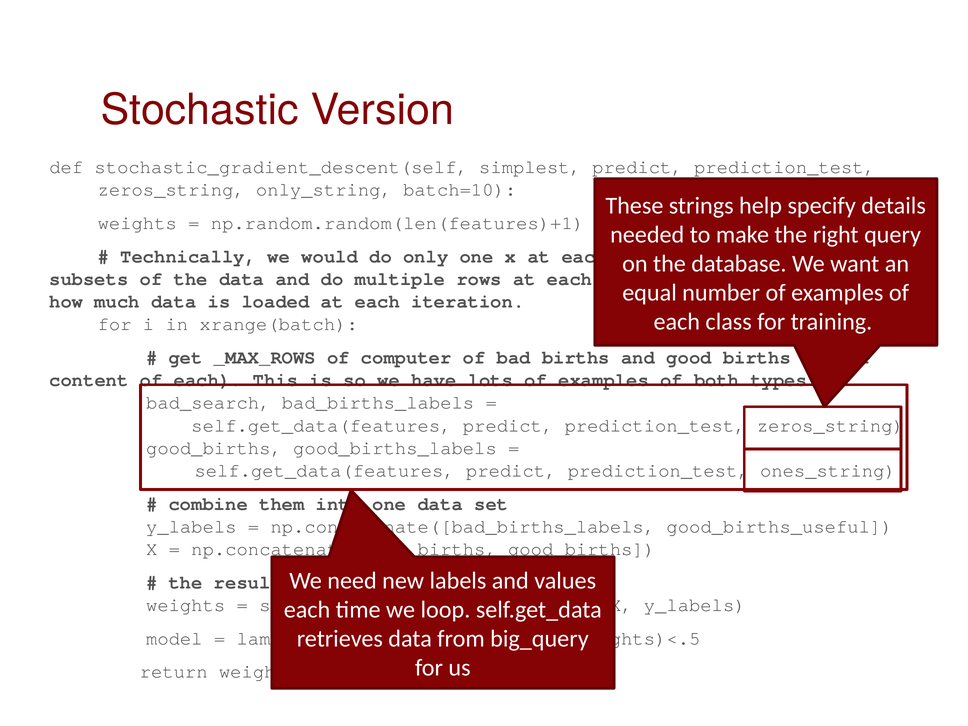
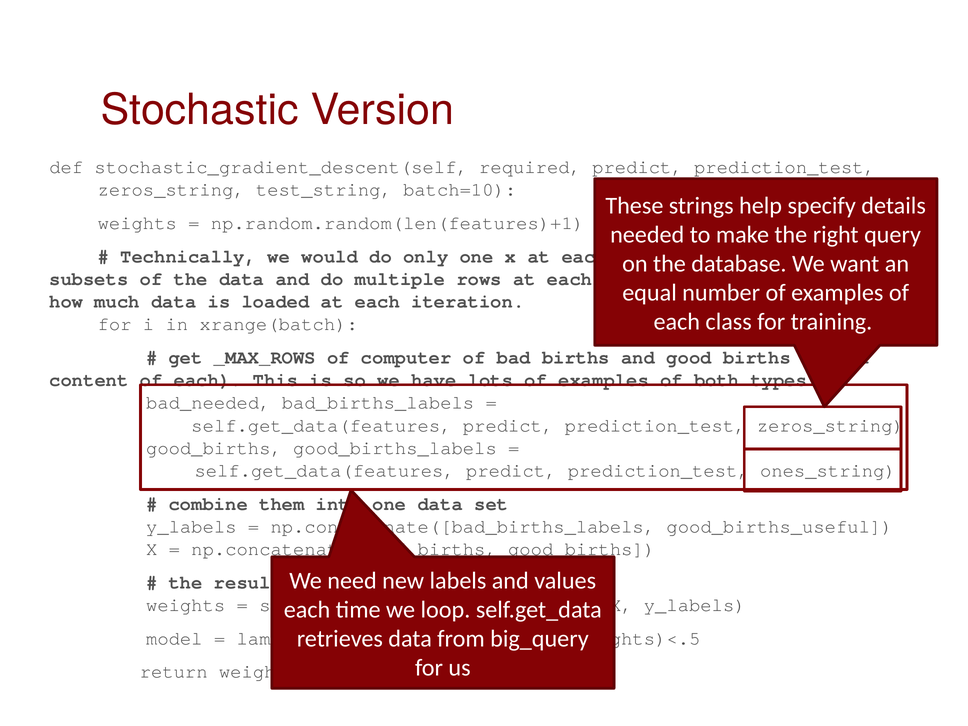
simplest: simplest -> required
only_string: only_string -> test_string
bad_search: bad_search -> bad_needed
